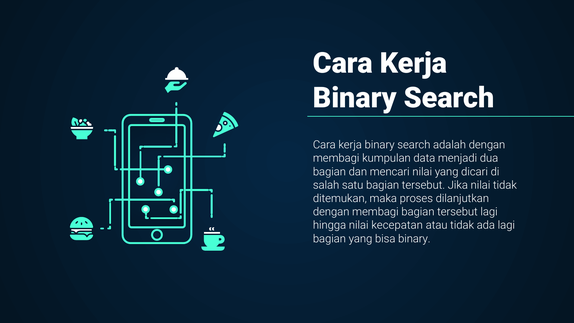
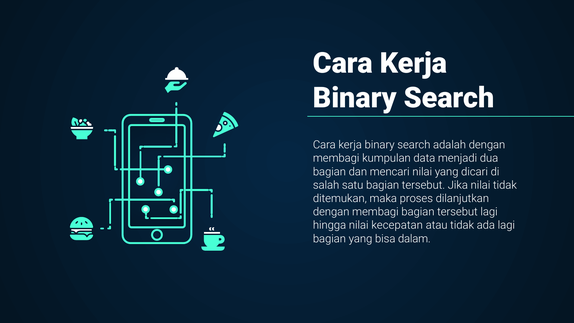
bisa binary: binary -> dalam
